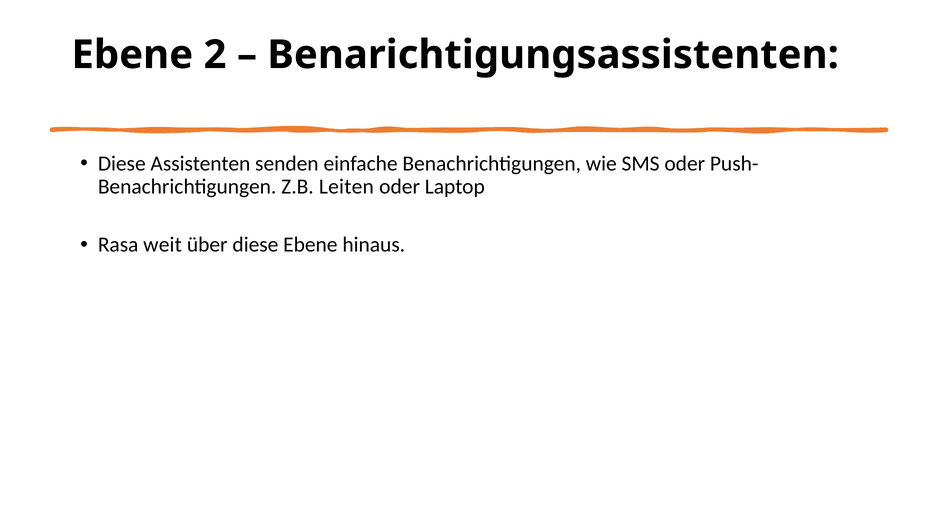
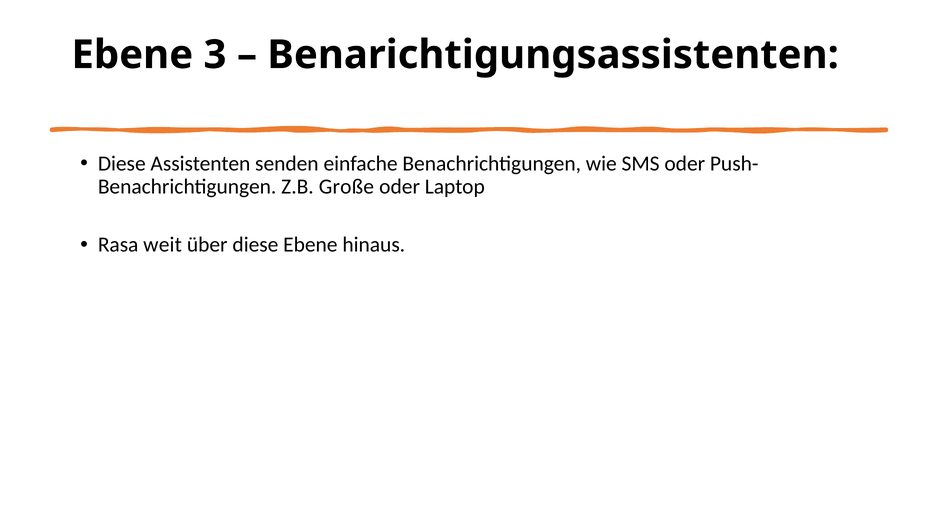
2: 2 -> 3
Leiten: Leiten -> Große
